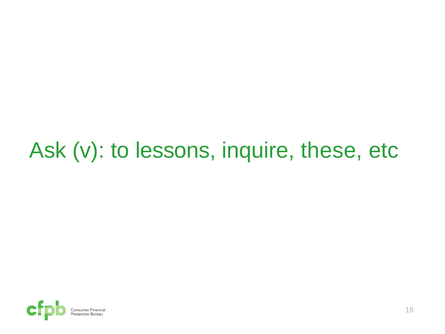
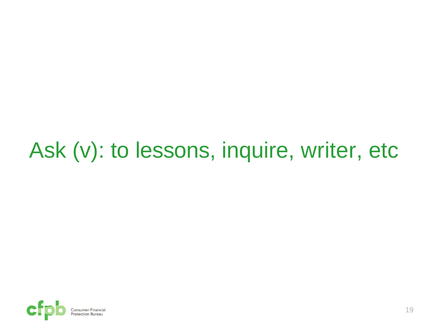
these: these -> writer
